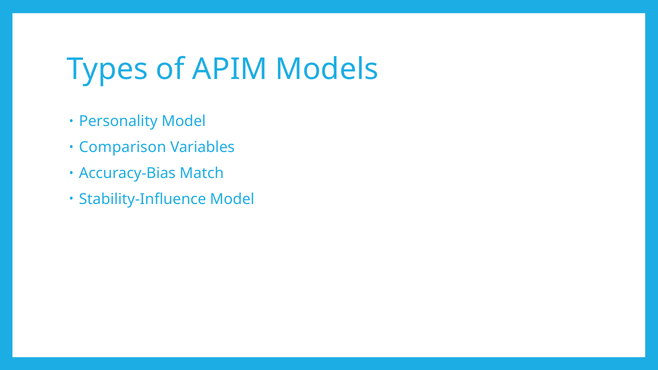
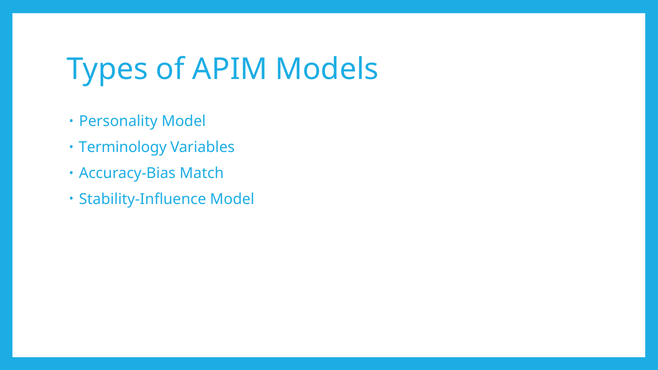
Comparison: Comparison -> Terminology
